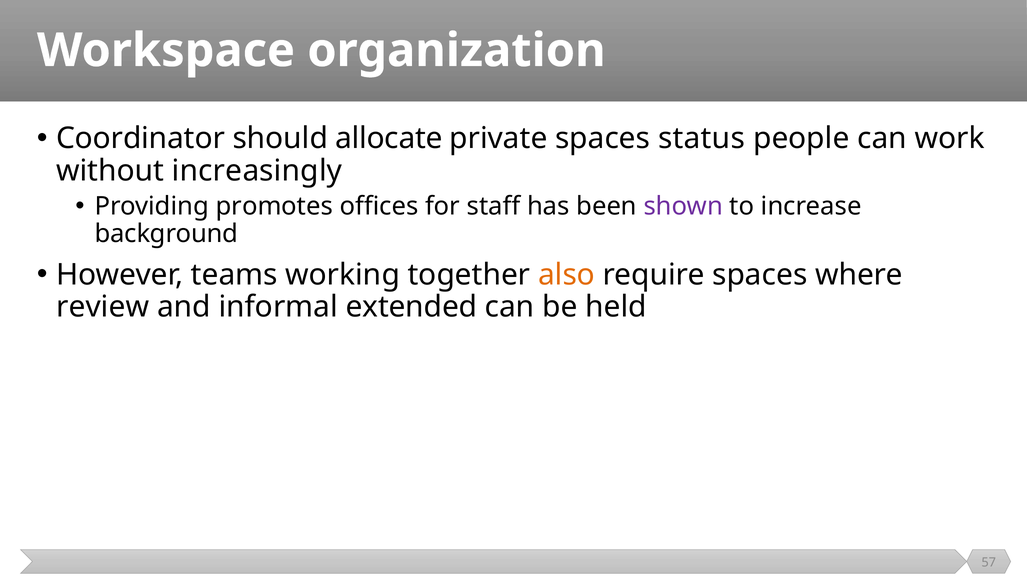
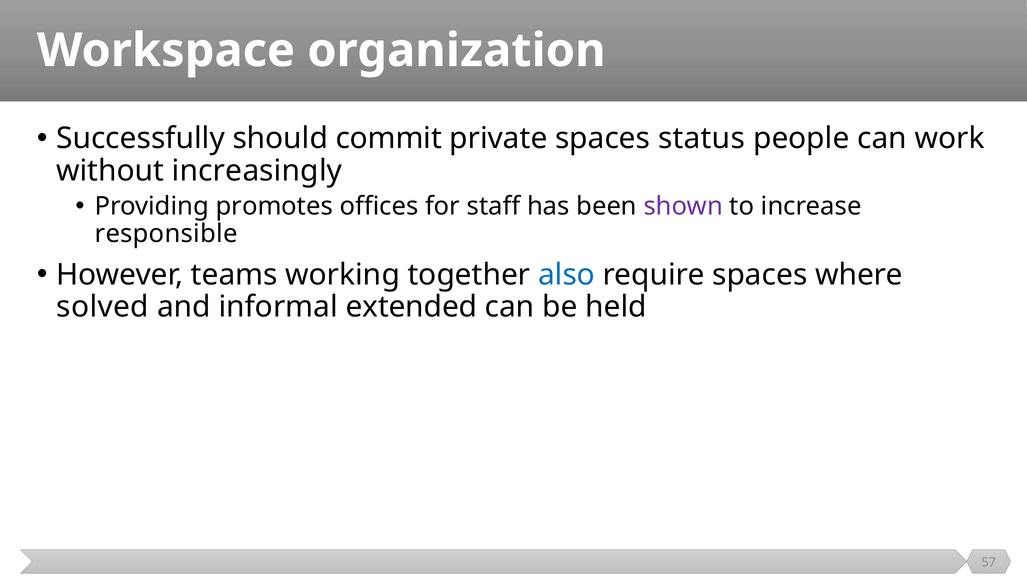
Coordinator: Coordinator -> Successfully
allocate: allocate -> commit
background: background -> responsible
also colour: orange -> blue
review: review -> solved
